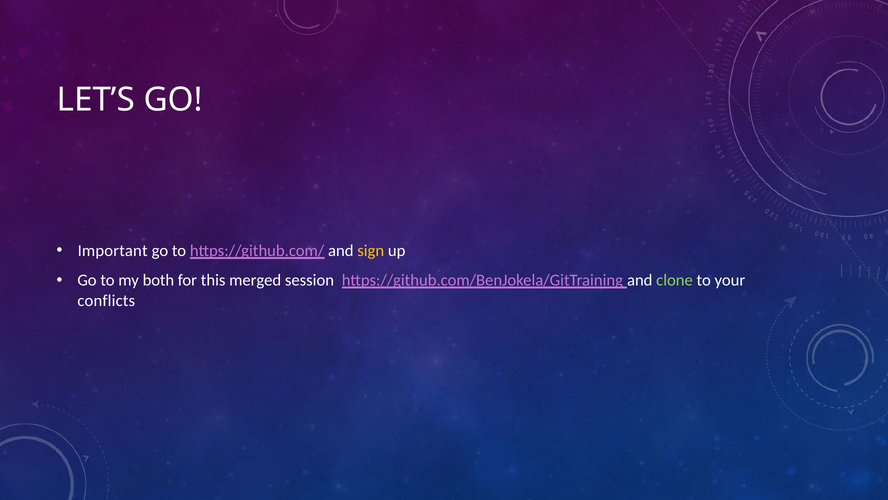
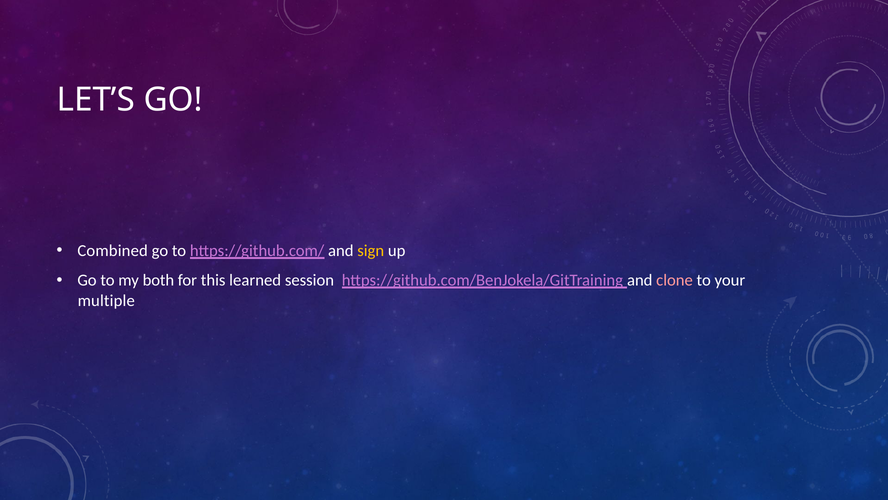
Important: Important -> Combined
merged: merged -> learned
clone colour: light green -> pink
conflicts: conflicts -> multiple
